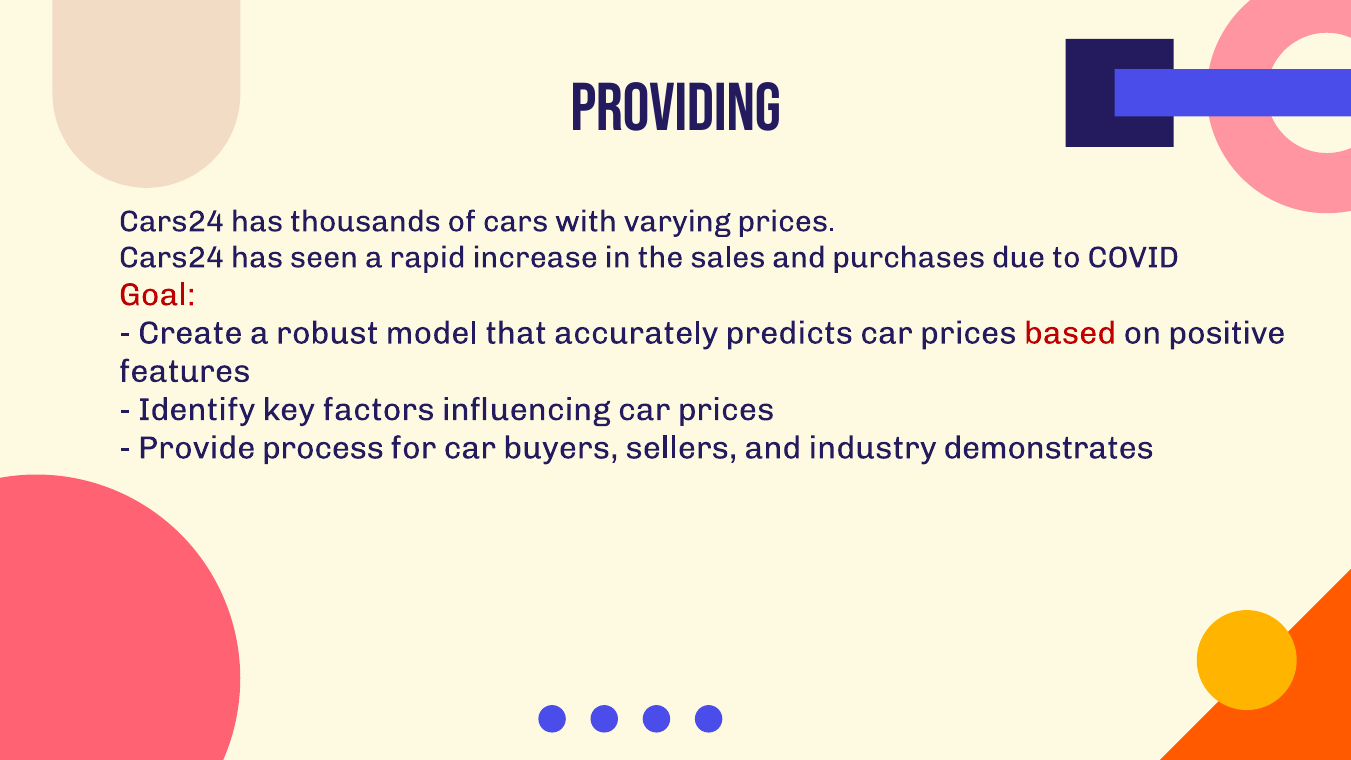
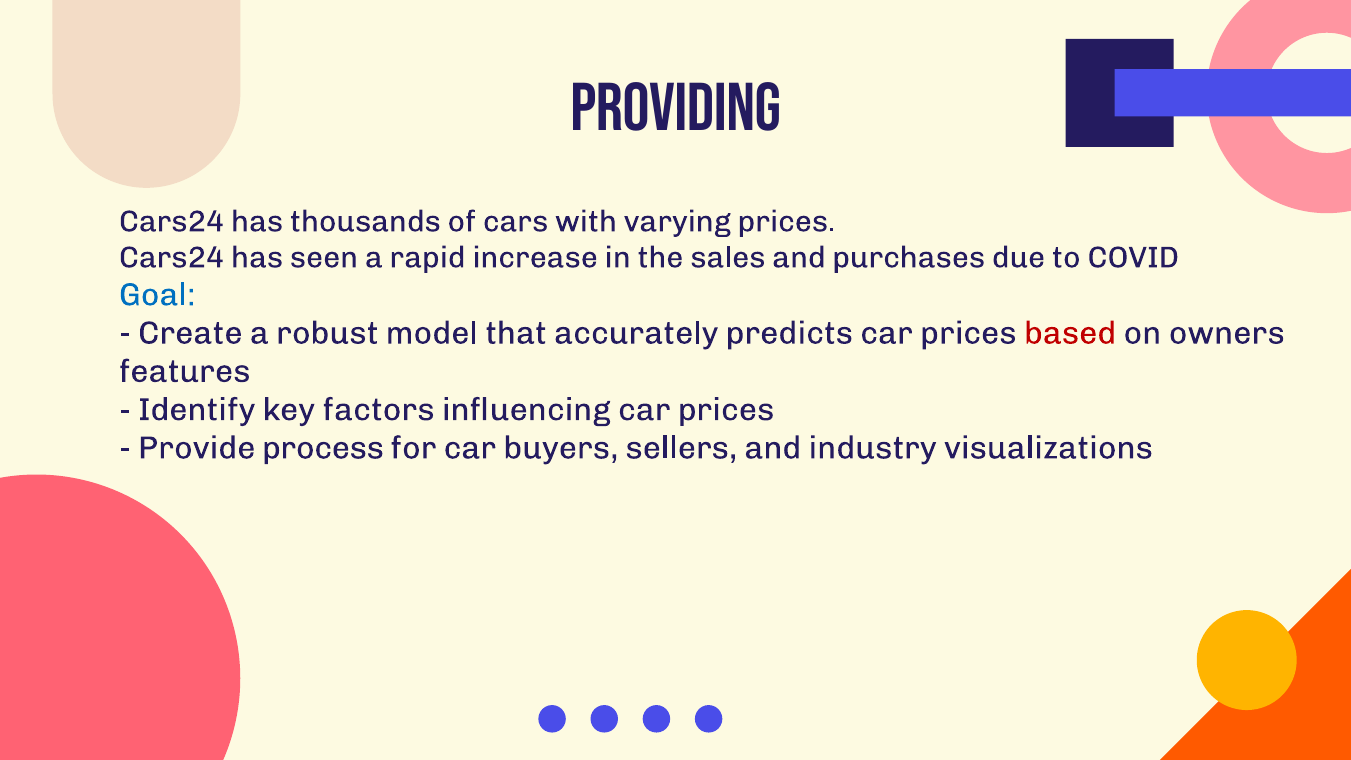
Goal colour: red -> blue
positive: positive -> owners
demonstrates: demonstrates -> visualizations
